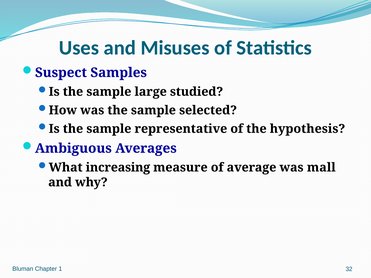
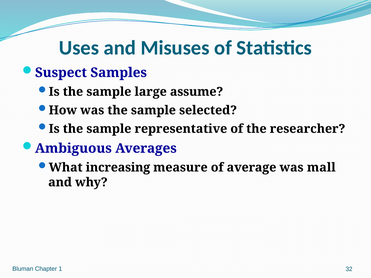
studied: studied -> assume
hypothesis: hypothesis -> researcher
